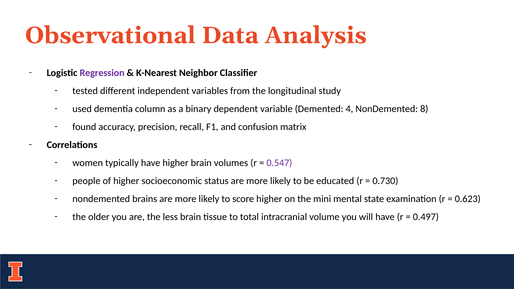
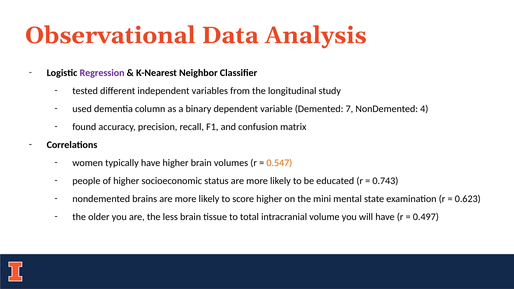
4: 4 -> 7
8: 8 -> 4
0.547 colour: purple -> orange
0.730: 0.730 -> 0.743
